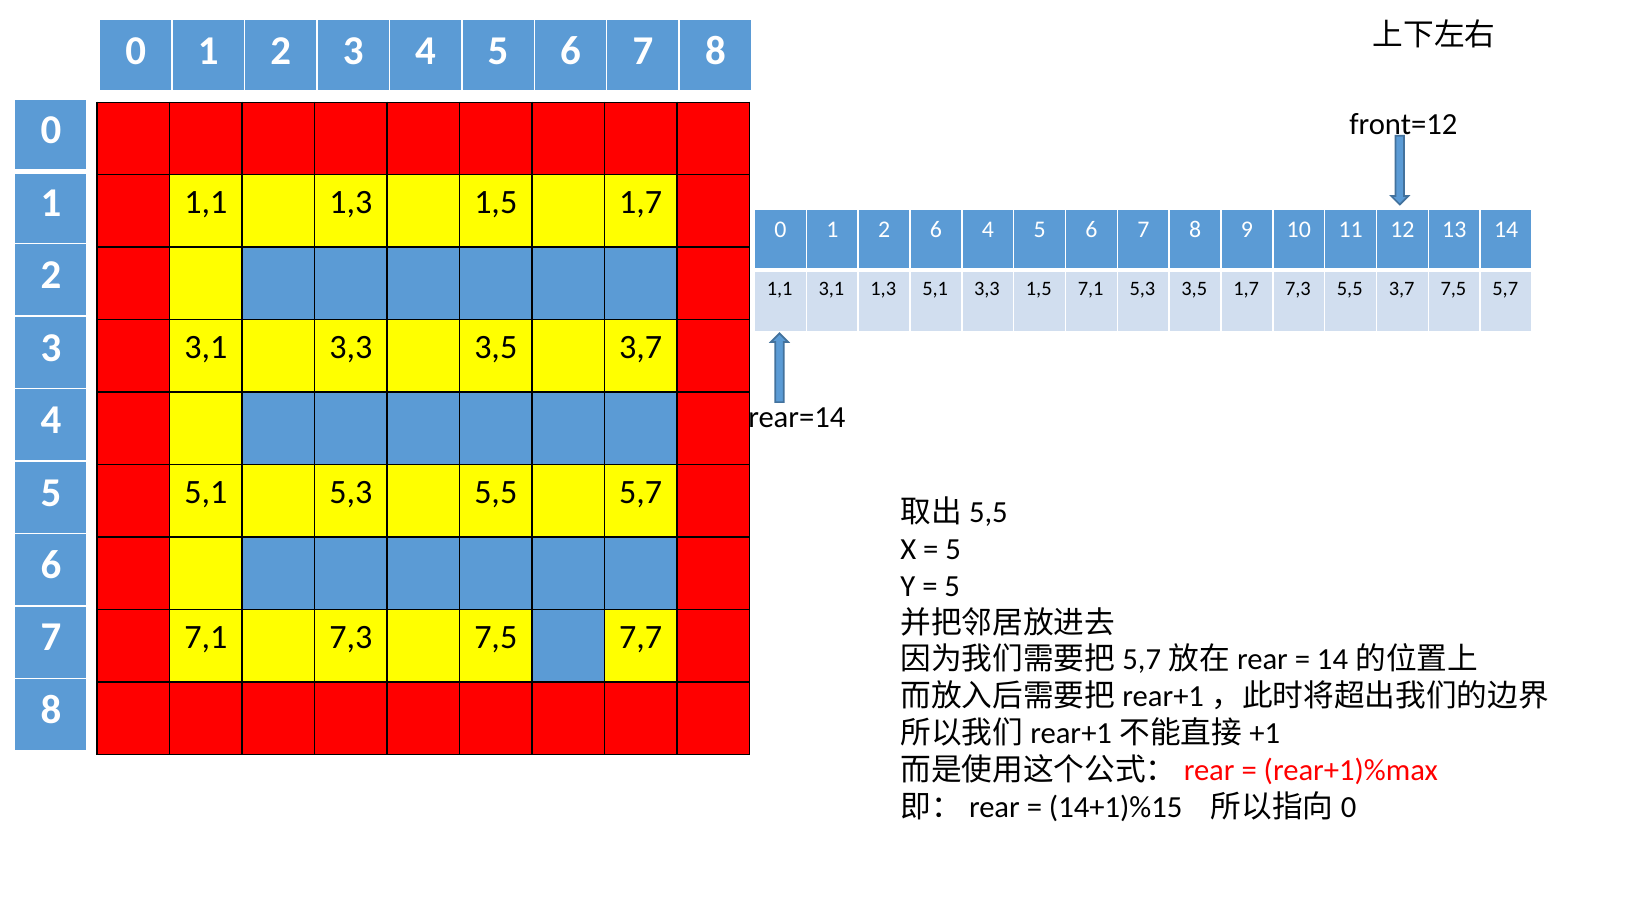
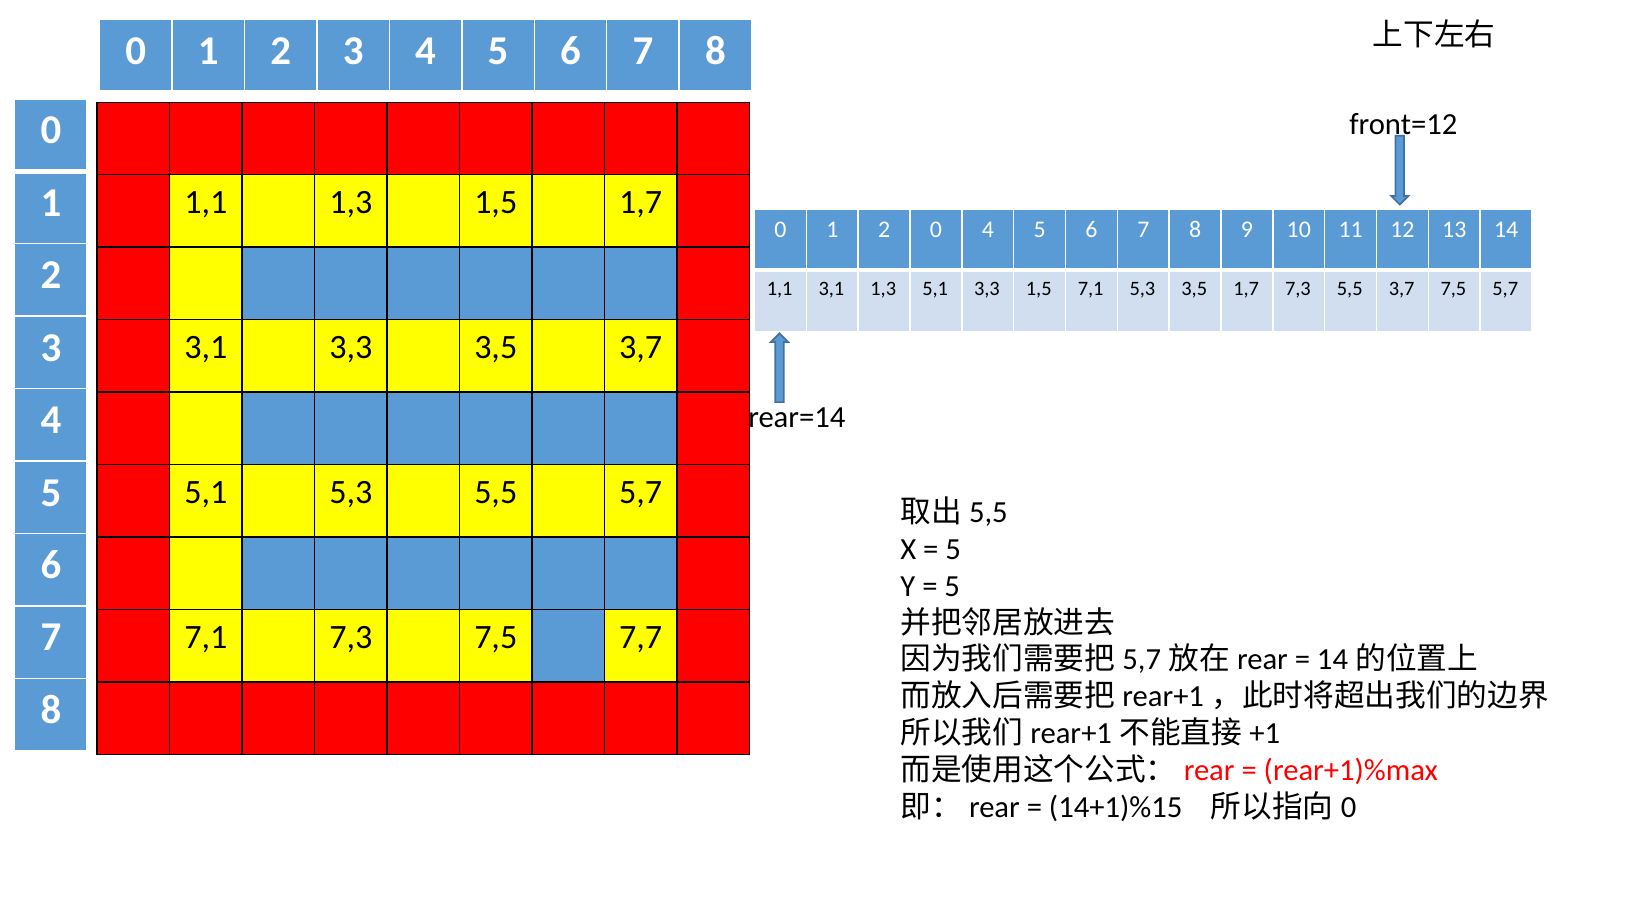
2 6: 6 -> 0
